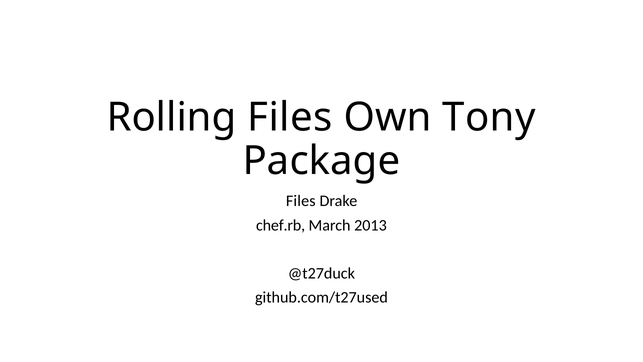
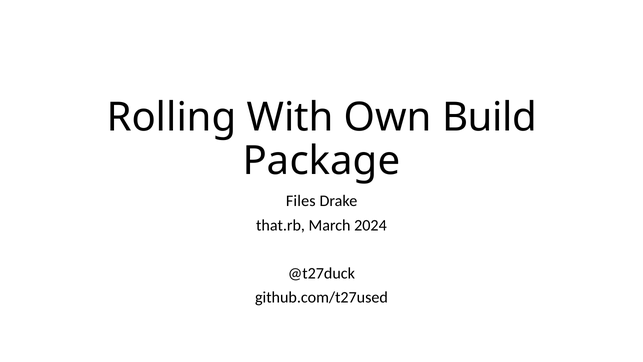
Rolling Files: Files -> With
Tony: Tony -> Build
chef.rb: chef.rb -> that.rb
2013: 2013 -> 2024
